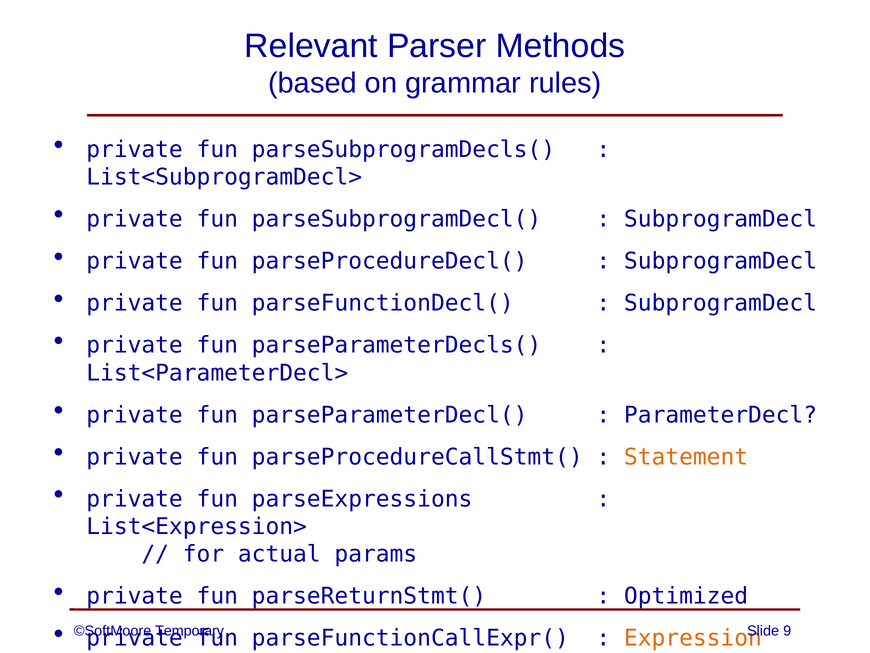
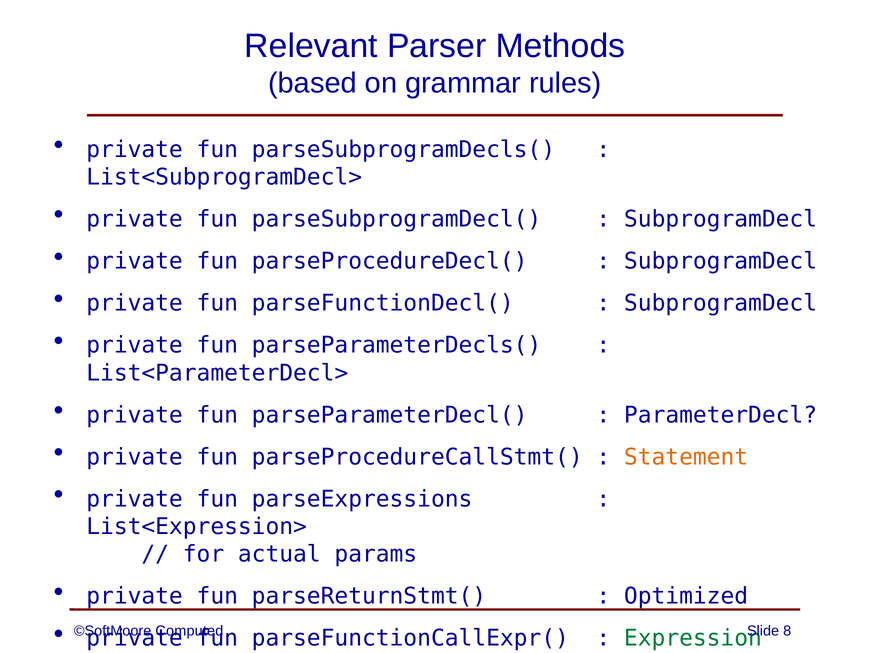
Expression colour: orange -> green
Temporary: Temporary -> Computed
9: 9 -> 8
